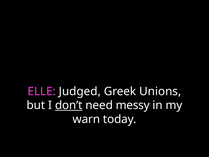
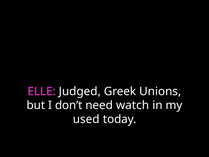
don’t underline: present -> none
messy: messy -> watch
warn: warn -> used
